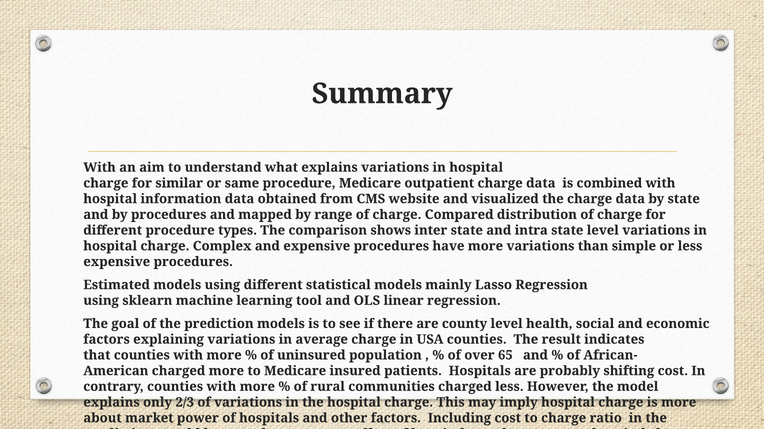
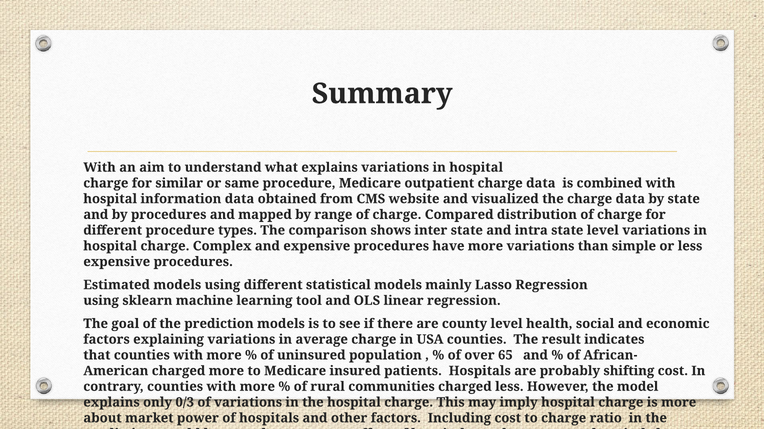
2/3: 2/3 -> 0/3
